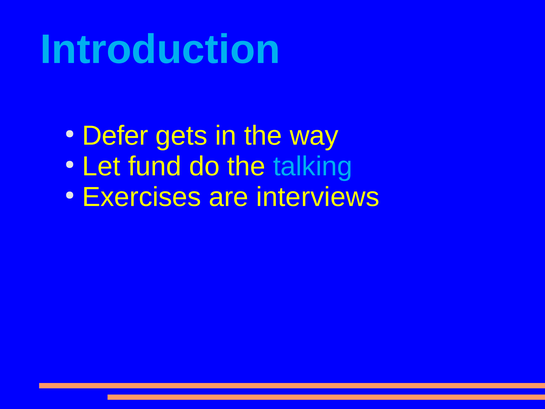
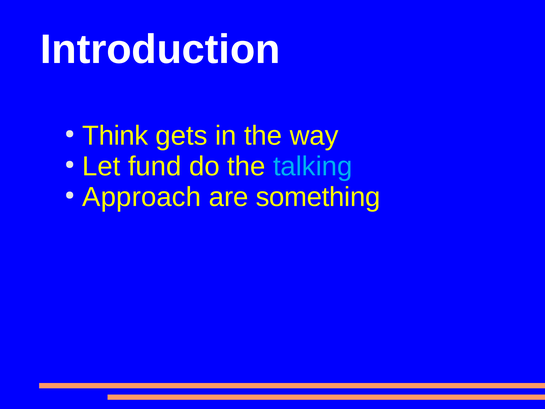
Introduction colour: light blue -> white
Defer: Defer -> Think
Exercises: Exercises -> Approach
interviews: interviews -> something
